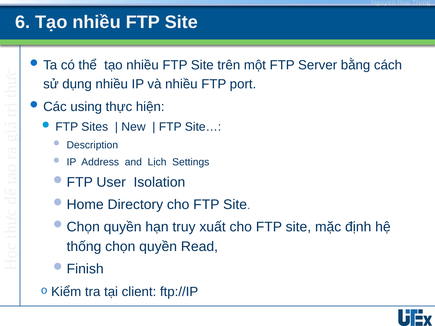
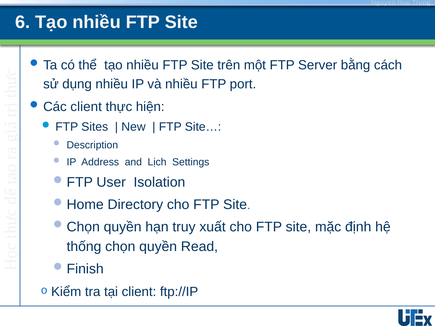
using at (86, 107): using -> client
